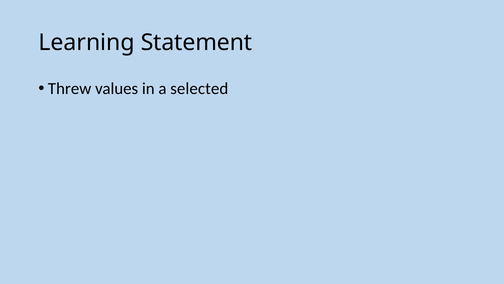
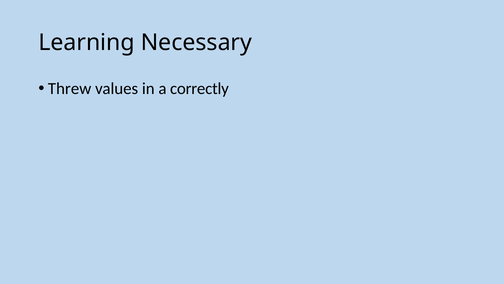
Statement: Statement -> Necessary
selected: selected -> correctly
